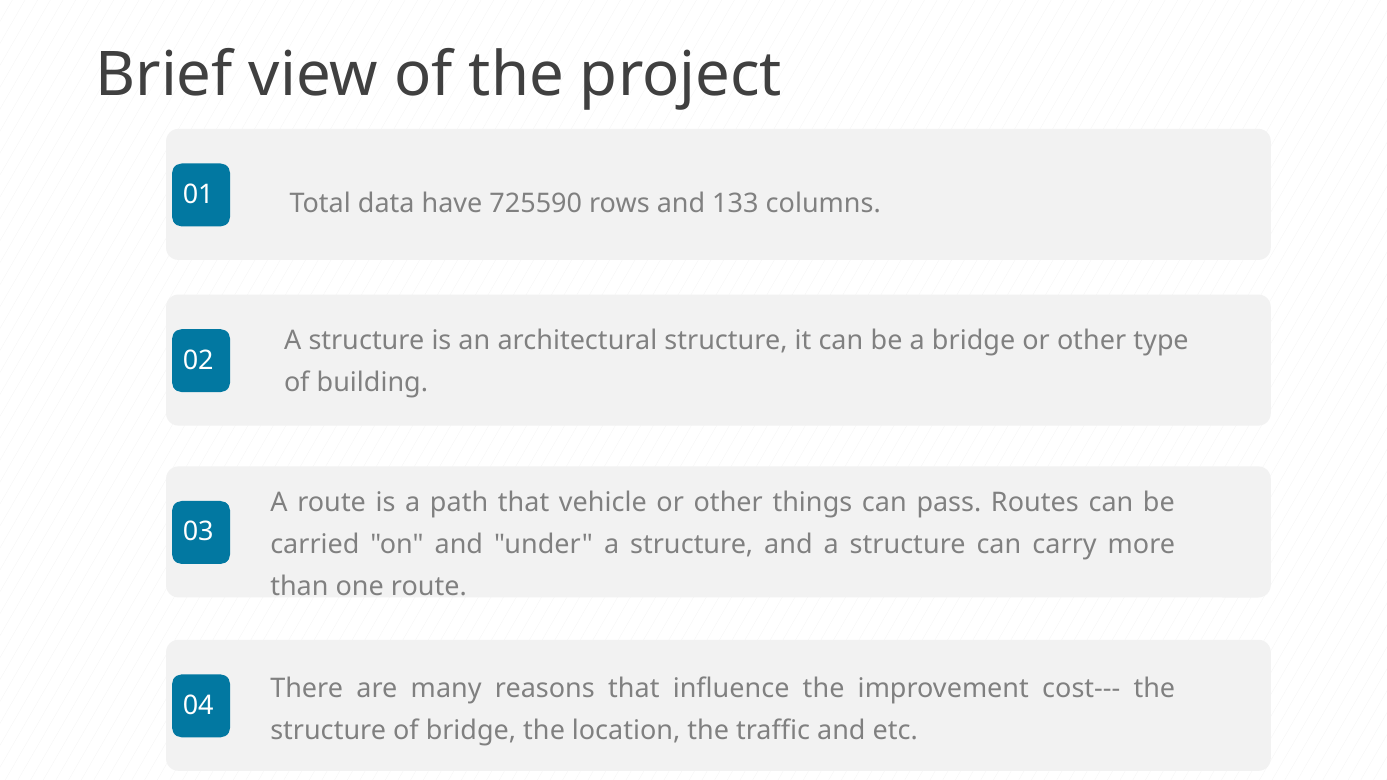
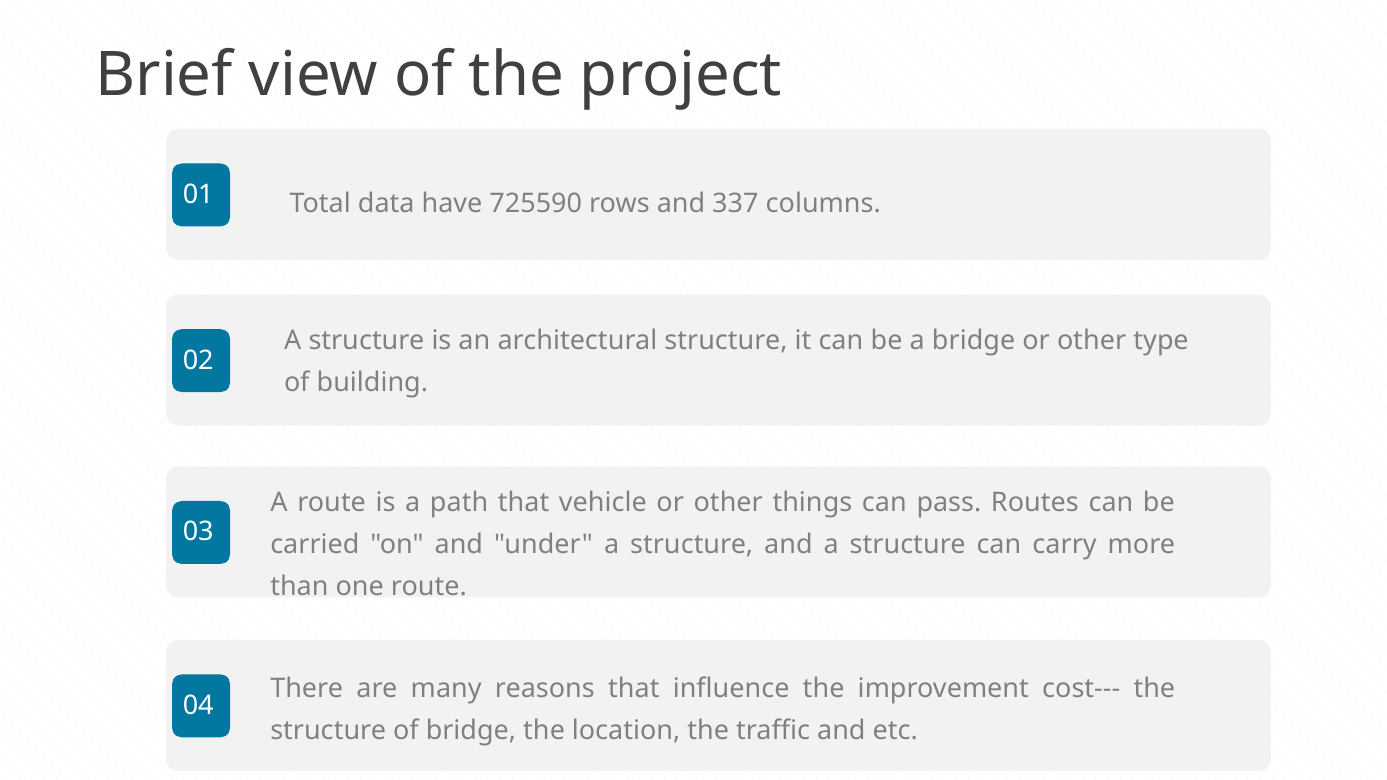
133: 133 -> 337
